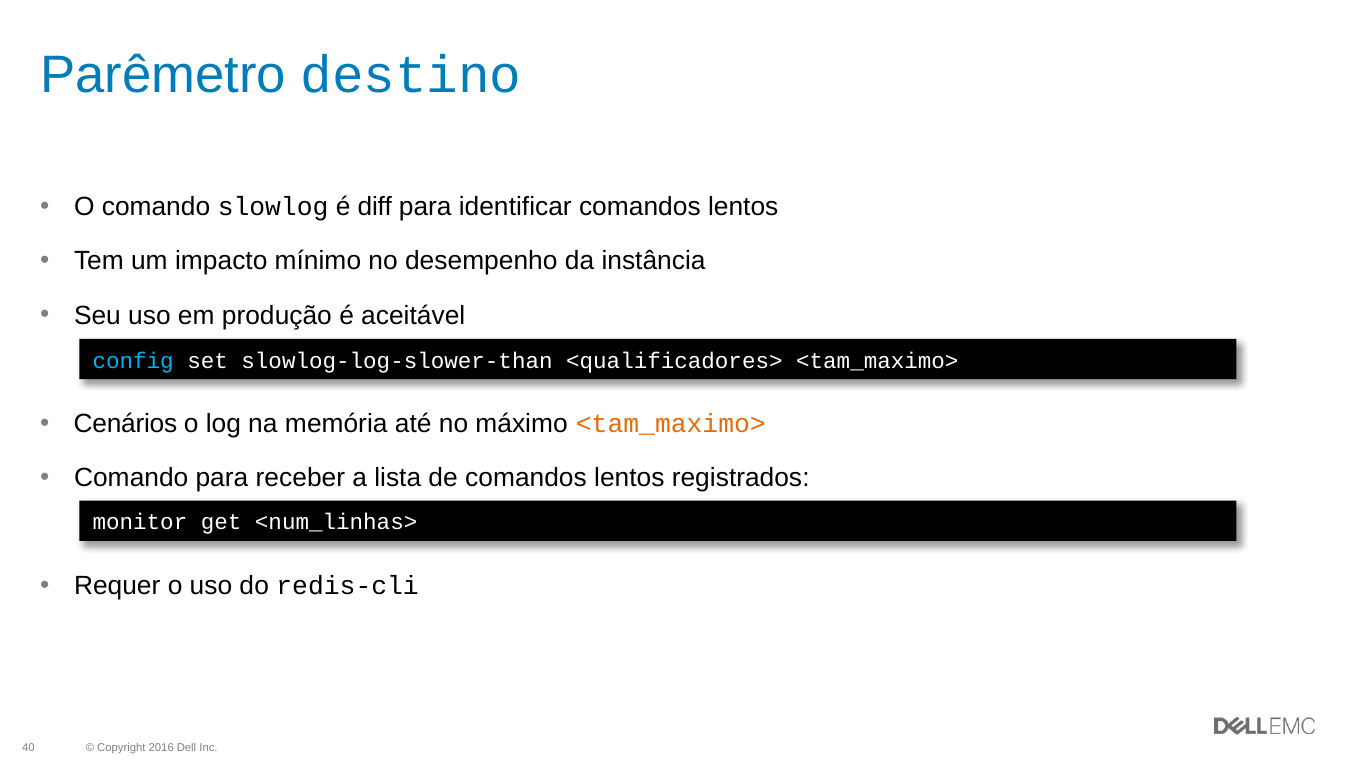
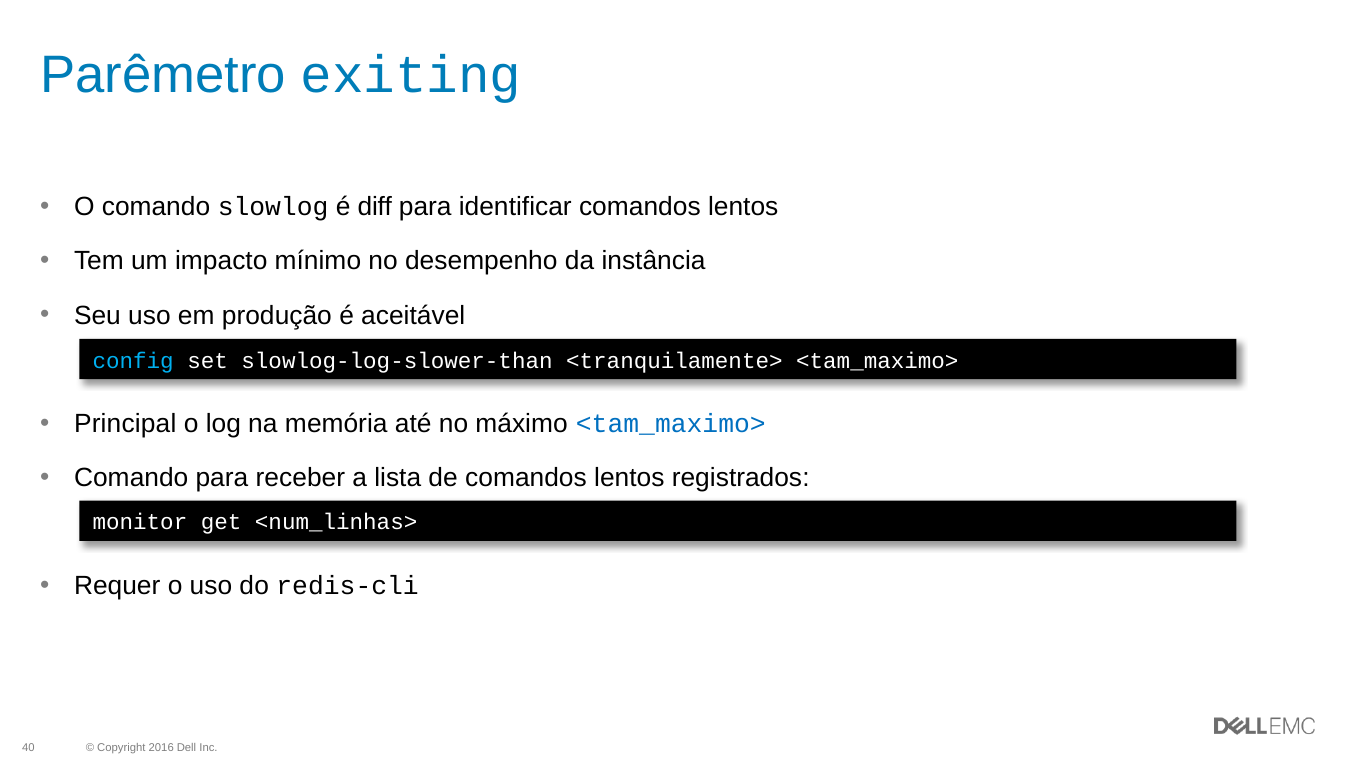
destino: destino -> exiting
<qualificadores>: <qualificadores> -> <tranquilamente>
Cenários: Cenários -> Principal
<tam_maximo> at (671, 424) colour: orange -> blue
